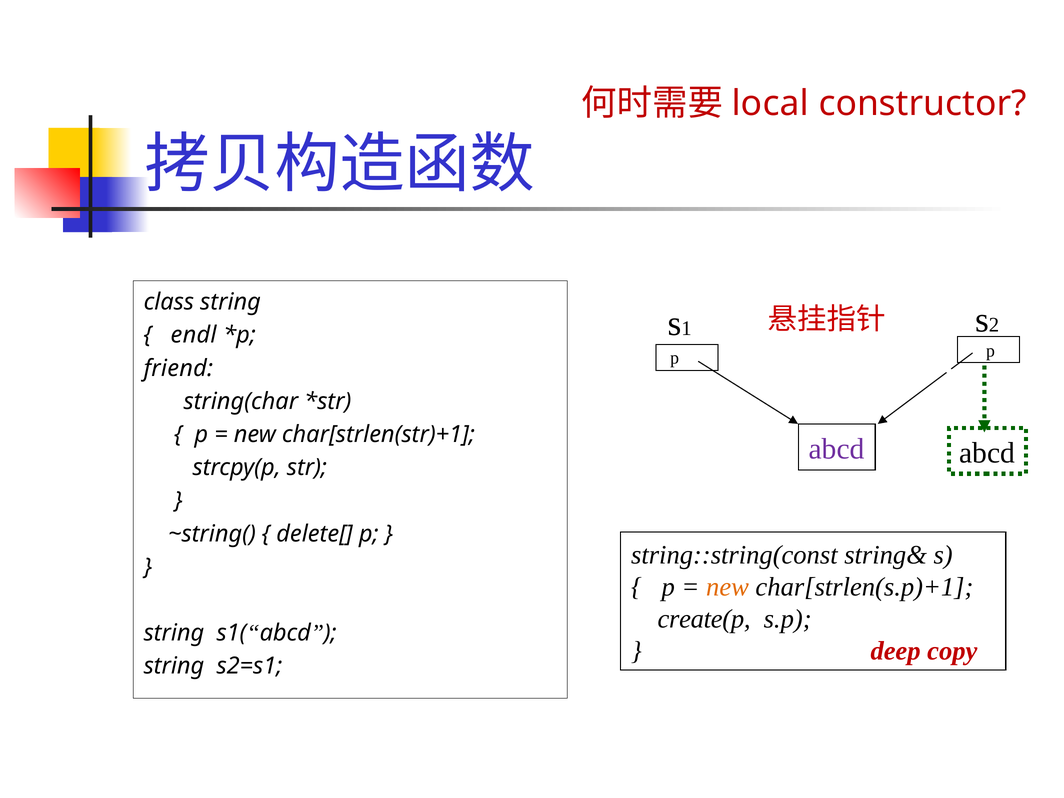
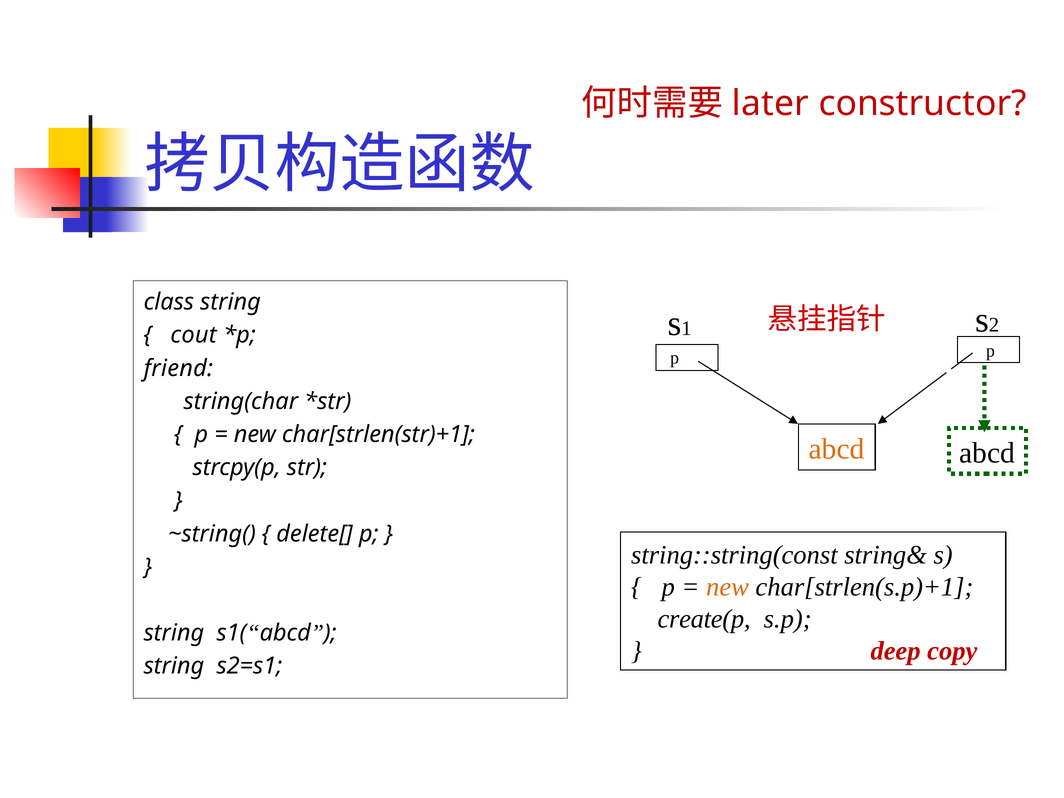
local: local -> later
endl: endl -> cout
abcd at (837, 449) colour: purple -> orange
